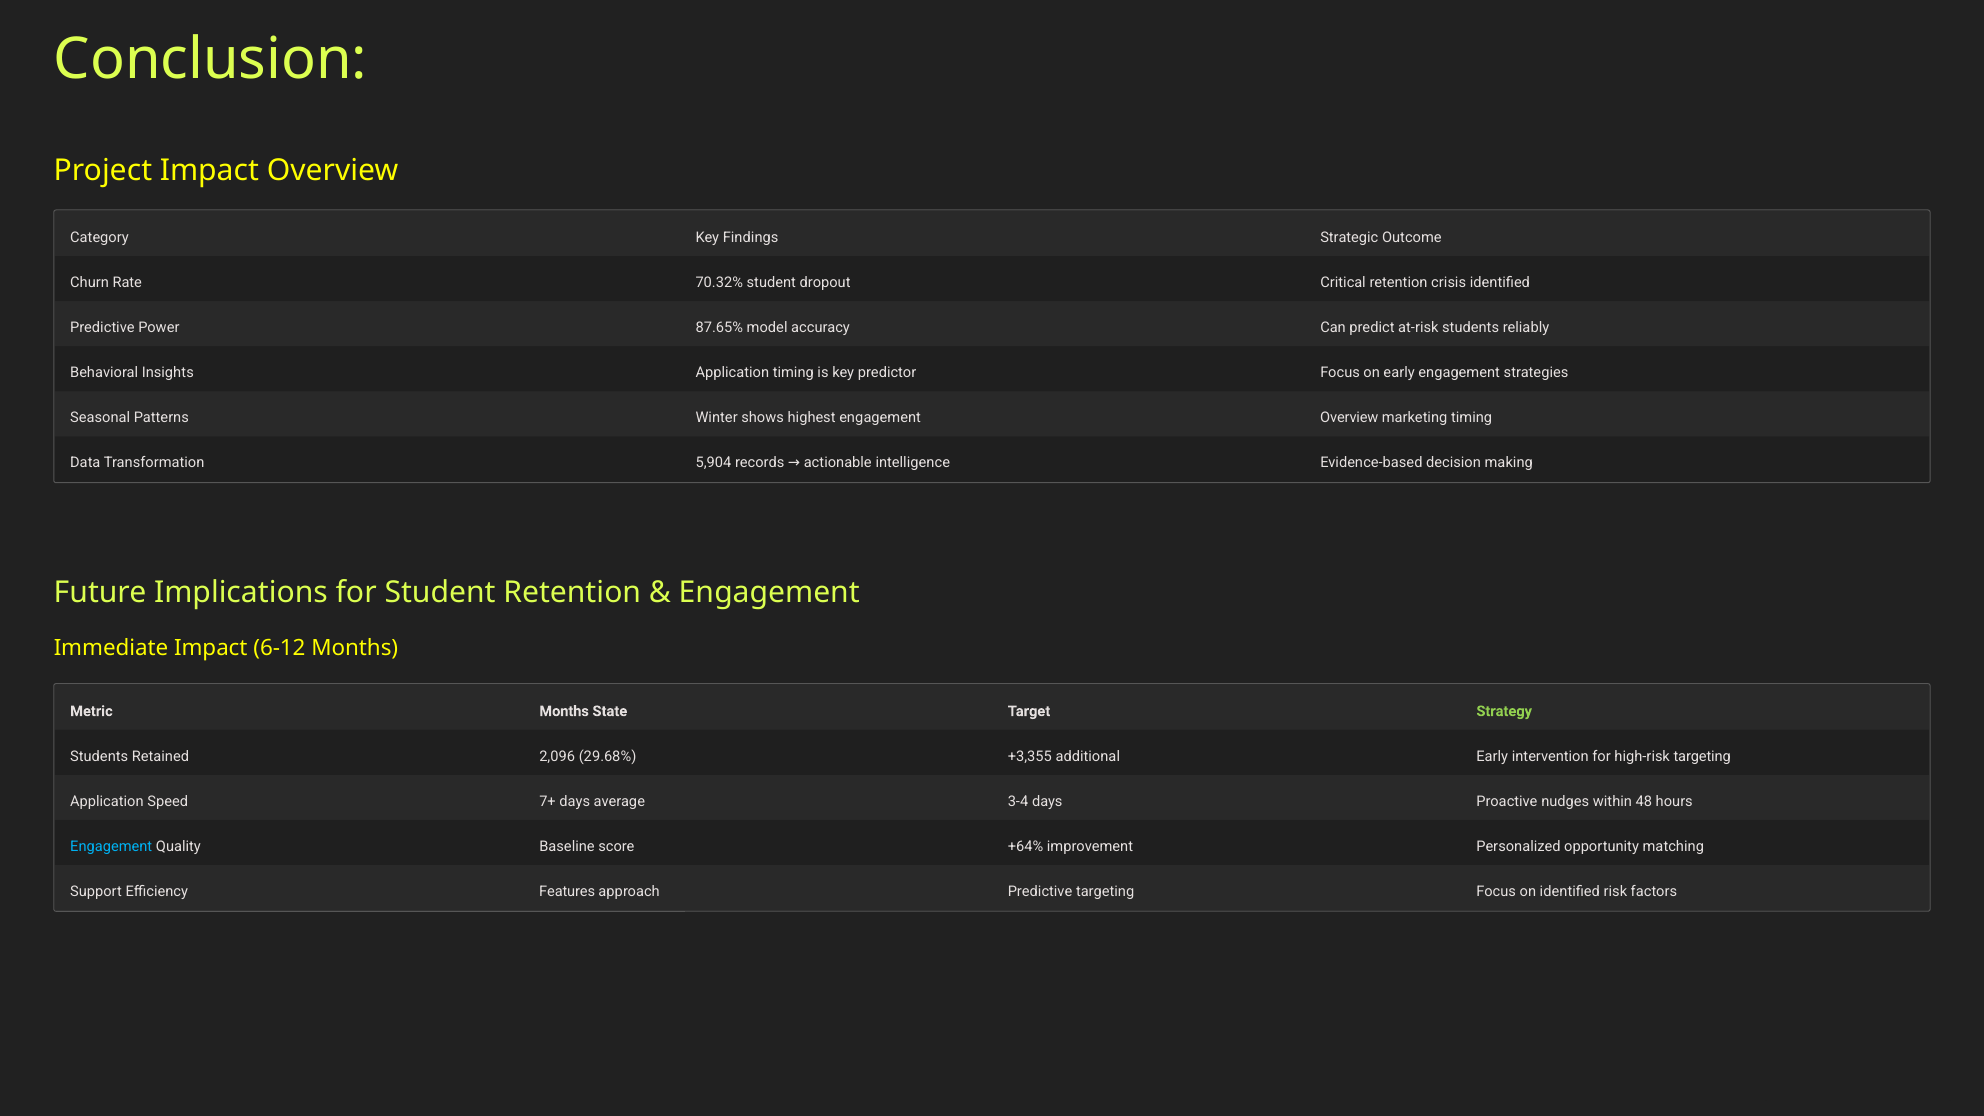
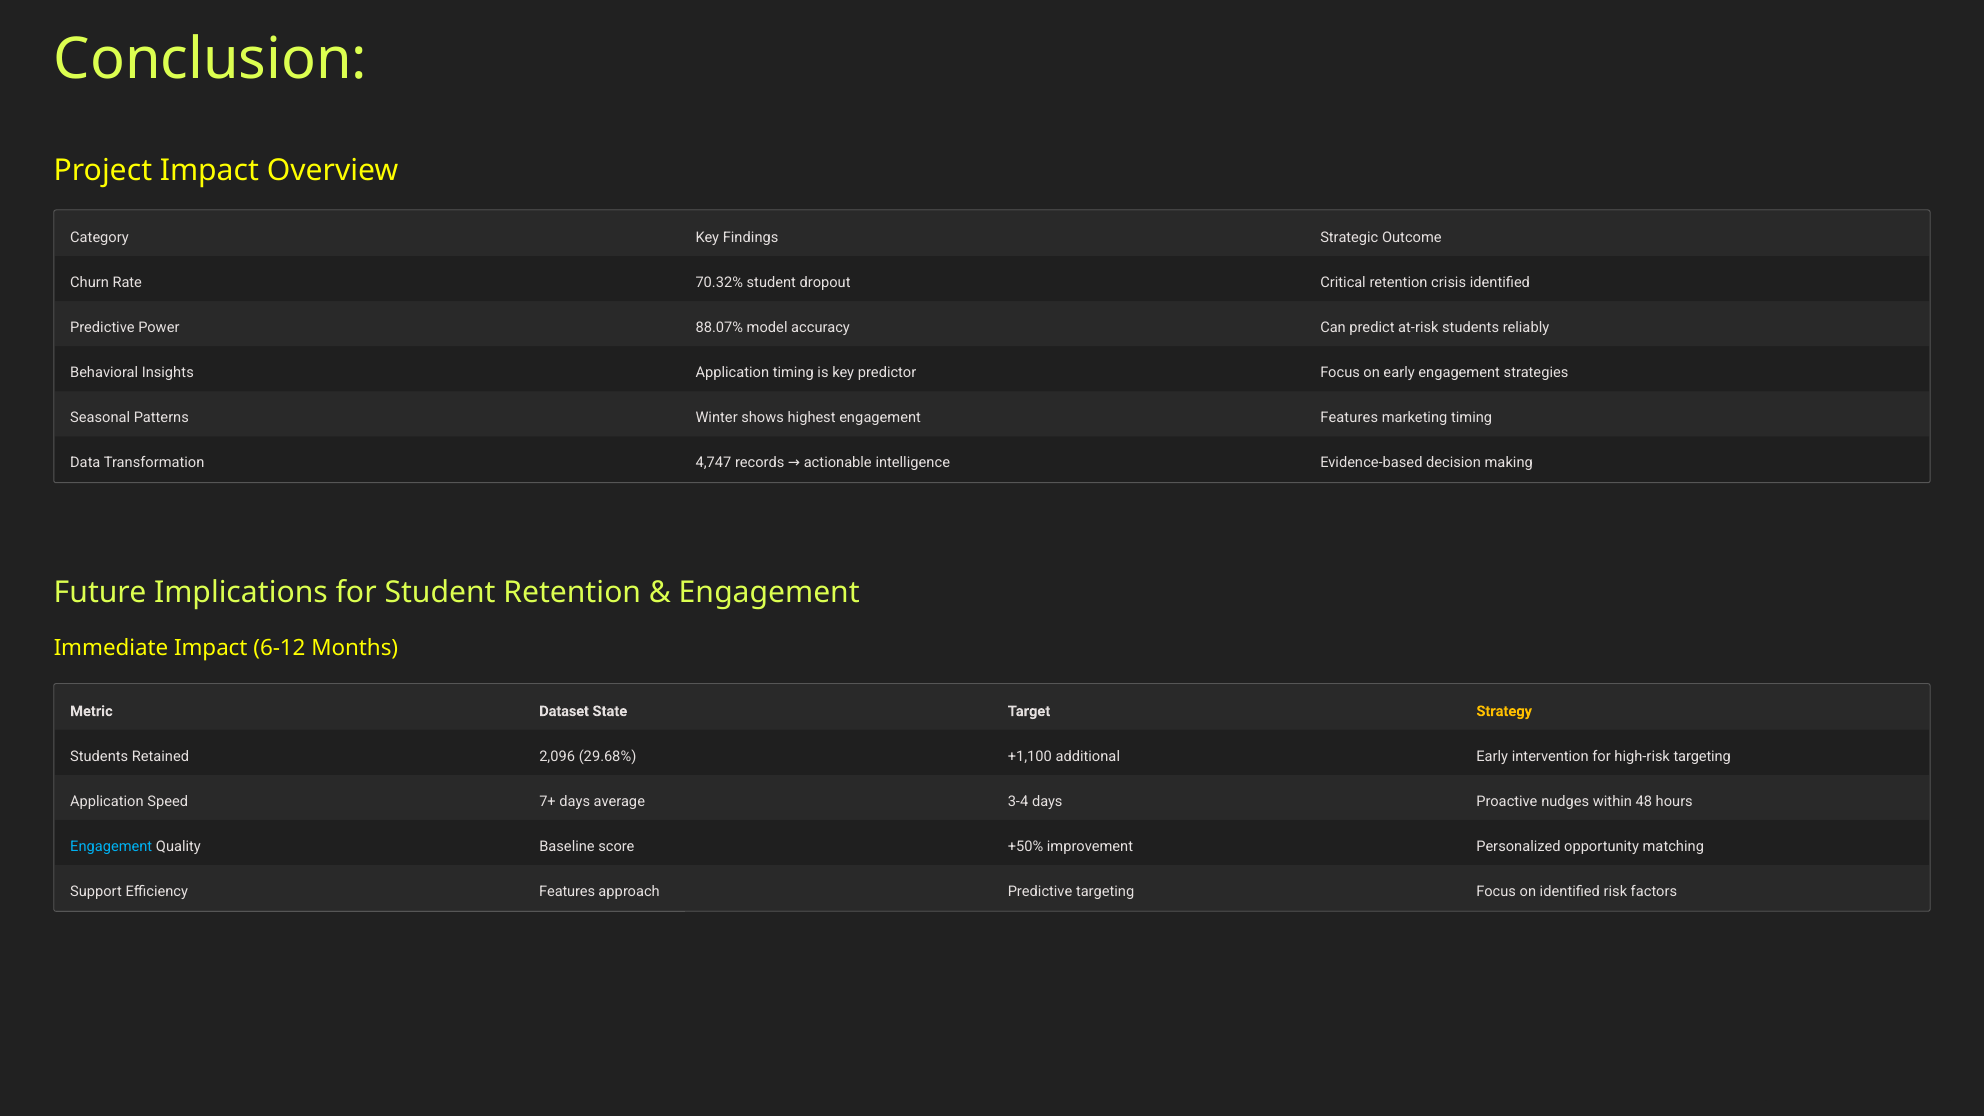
87.65%: 87.65% -> 88.07%
engagement Overview: Overview -> Features
5,904: 5,904 -> 4,747
Metric Months: Months -> Dataset
Strategy colour: light green -> yellow
+3,355: +3,355 -> +1,100
+64%: +64% -> +50%
